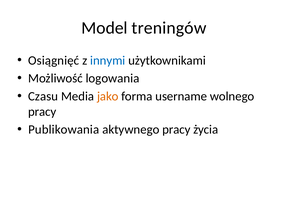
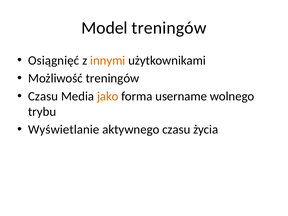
innymi colour: blue -> orange
Możliwość logowania: logowania -> treningów
pracy at (42, 112): pracy -> trybu
Publikowania: Publikowania -> Wyświetlanie
aktywnego pracy: pracy -> czasu
